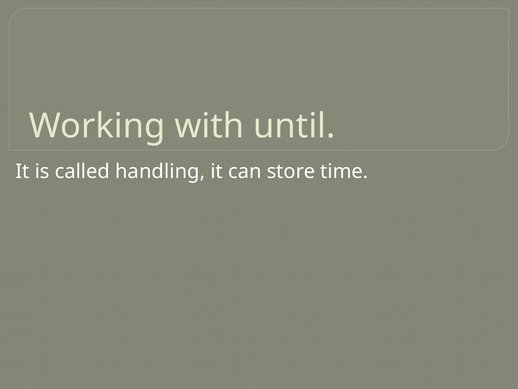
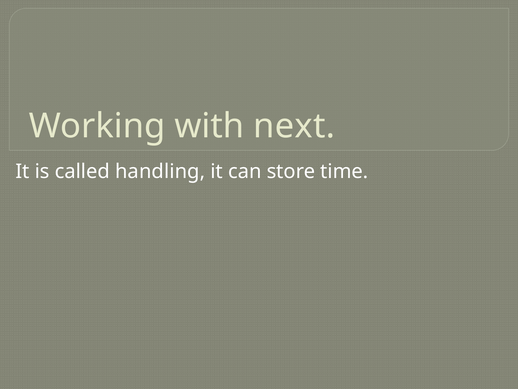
until: until -> next
